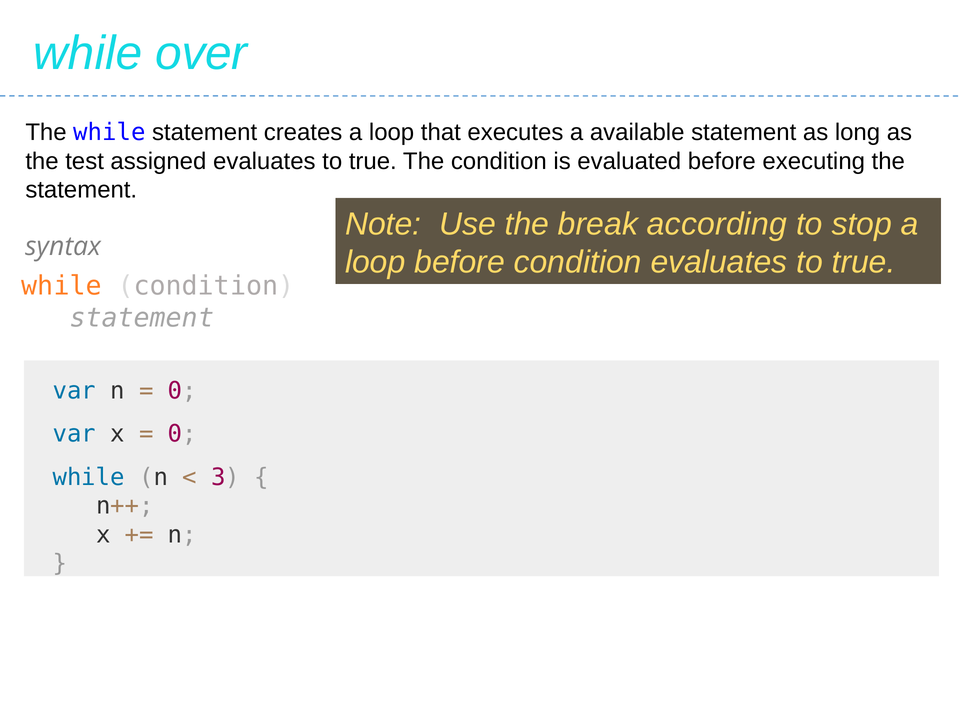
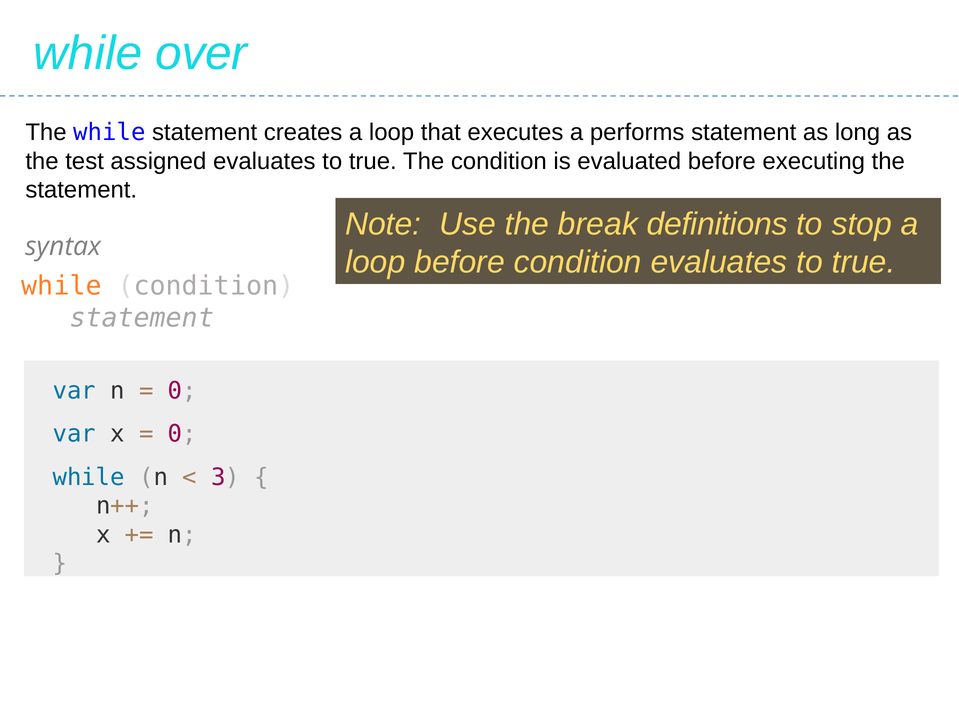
available: available -> performs
according: according -> definitions
